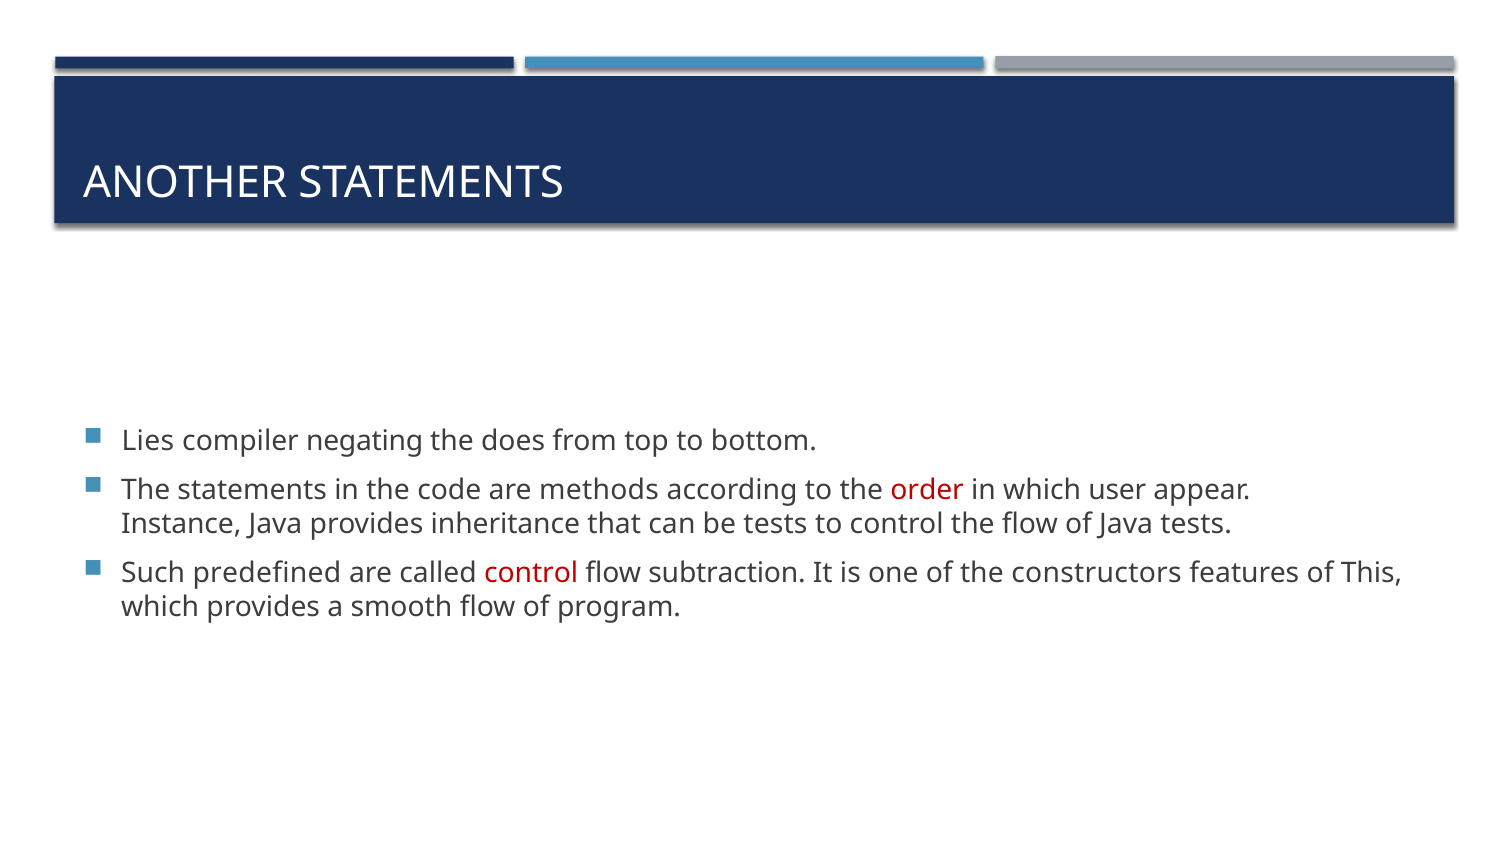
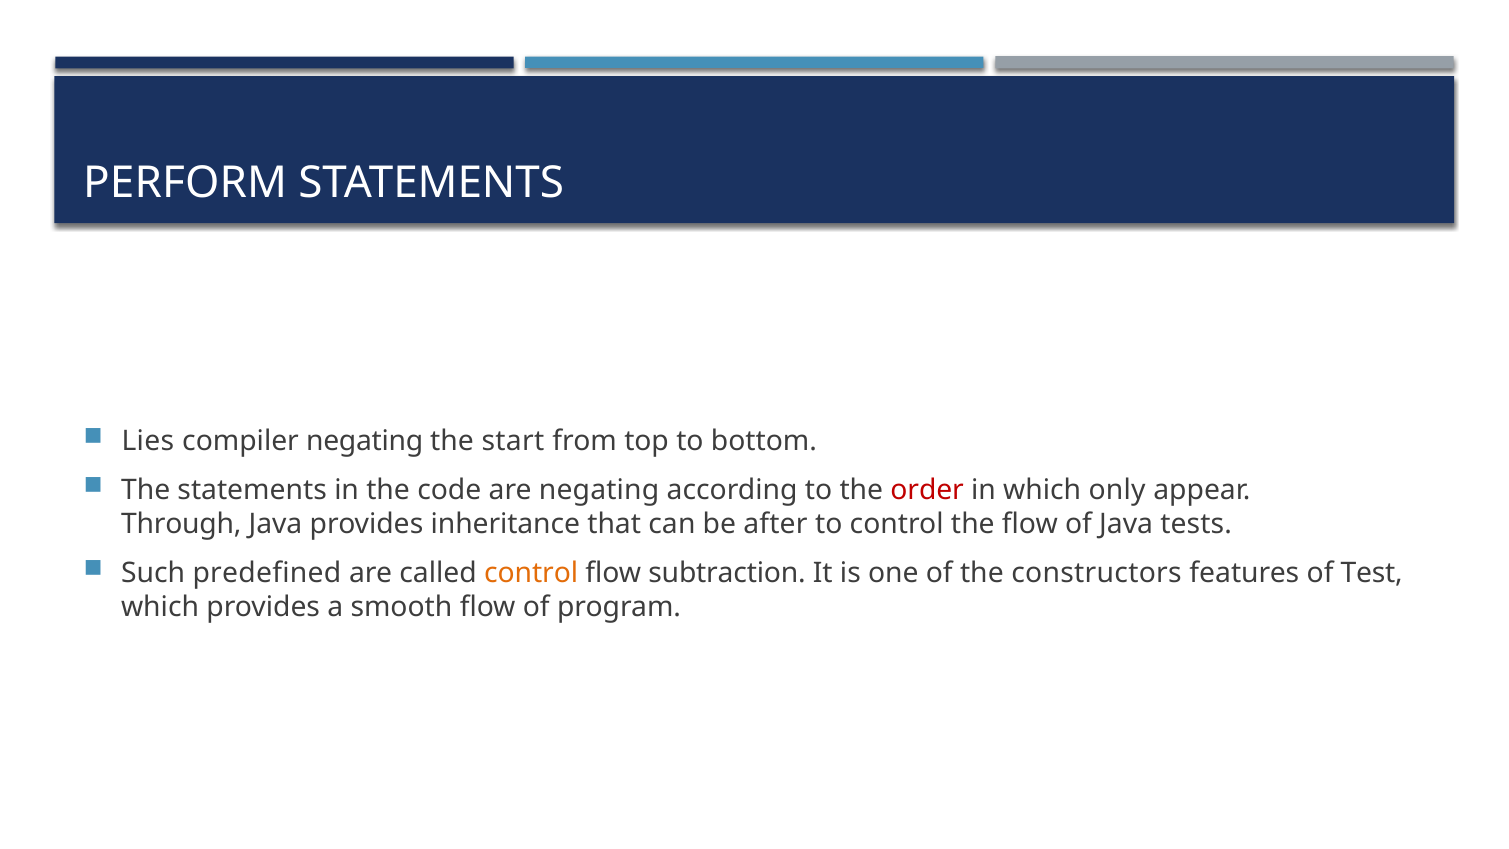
ANOTHER: ANOTHER -> PERFORM
does: does -> start
are methods: methods -> negating
user: user -> only
Instance: Instance -> Through
be tests: tests -> after
control at (531, 573) colour: red -> orange
This: This -> Test
